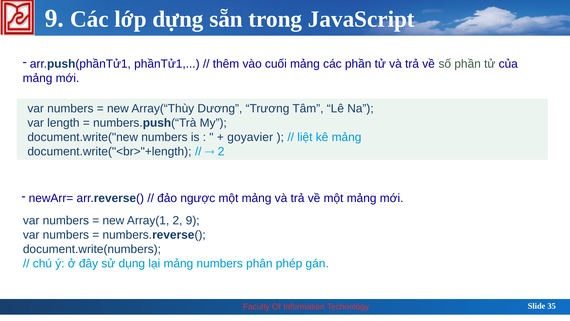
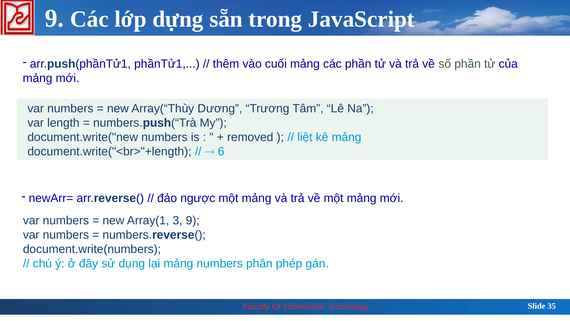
goyavier: goyavier -> removed
2 at (221, 151): 2 -> 6
Array(1 2: 2 -> 3
